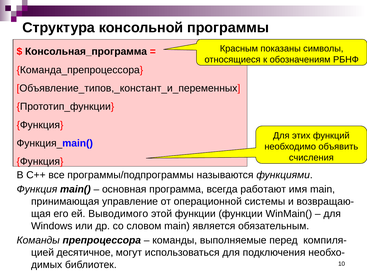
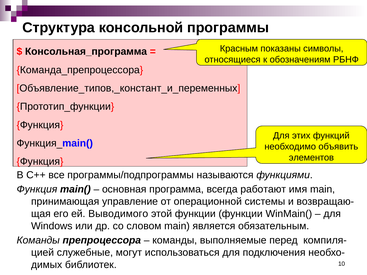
счисления: счисления -> элементов
десятичное: десятичное -> служебные
